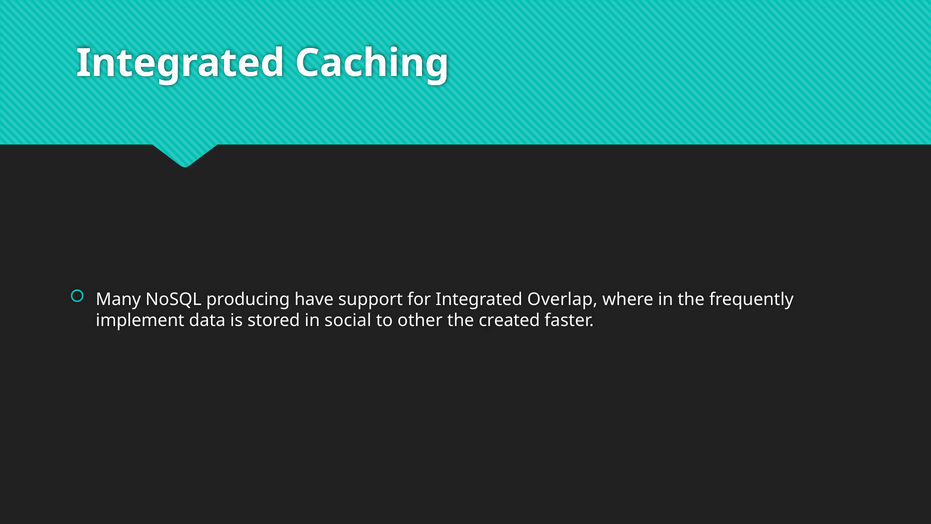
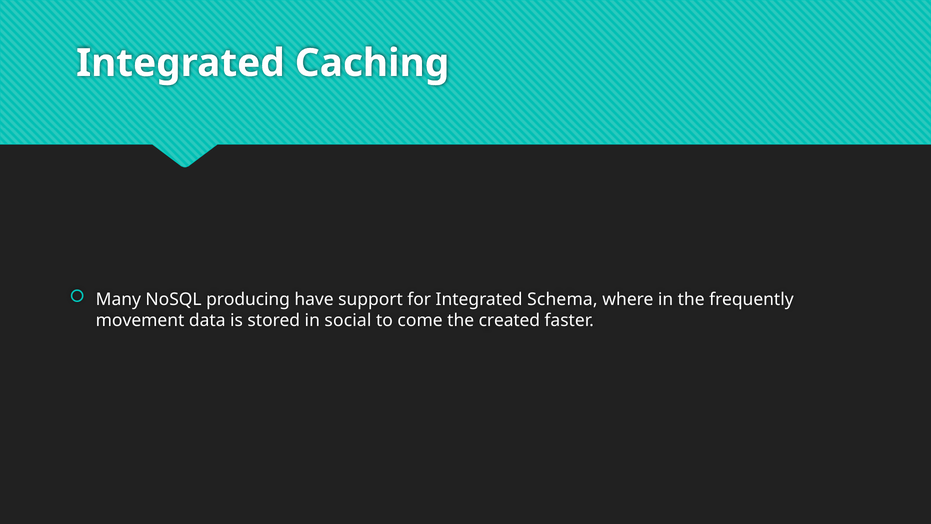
Overlap: Overlap -> Schema
implement: implement -> movement
other: other -> come
